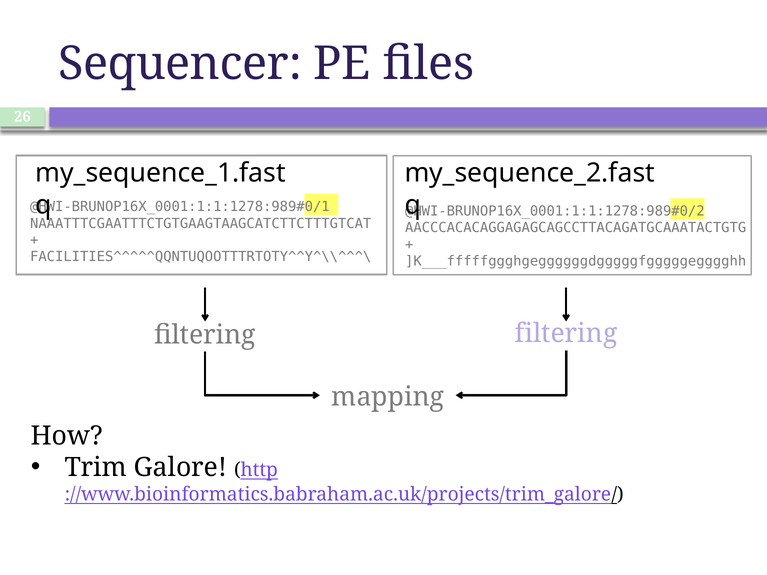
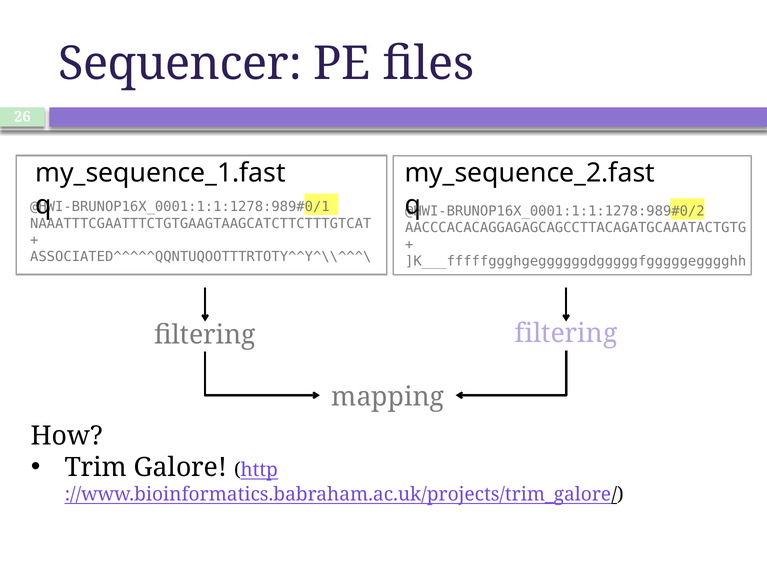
FACILITIES^^^^^QQNTUQOOTTTRTOTY^^Y^\\^^^\: FACILITIES^^^^^QQNTUQOOTTTRTOTY^^Y^\\^^^\ -> ASSOCIATED^^^^^QQNTUQOOTTTRTOTY^^Y^\\^^^\
